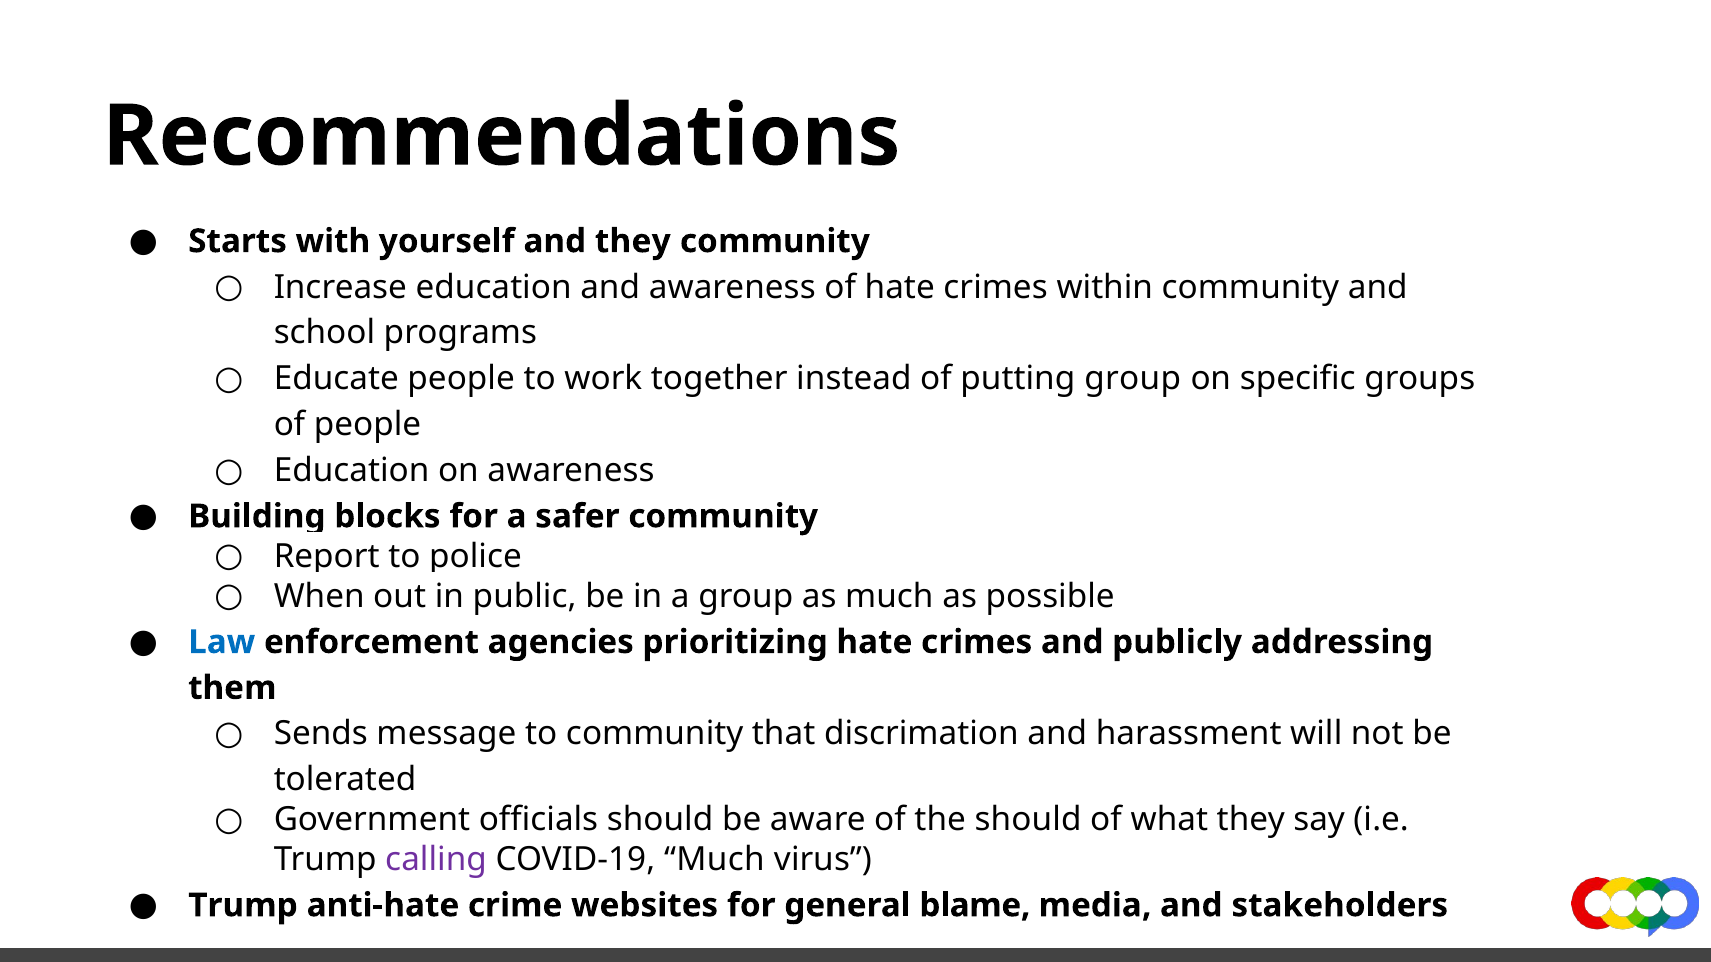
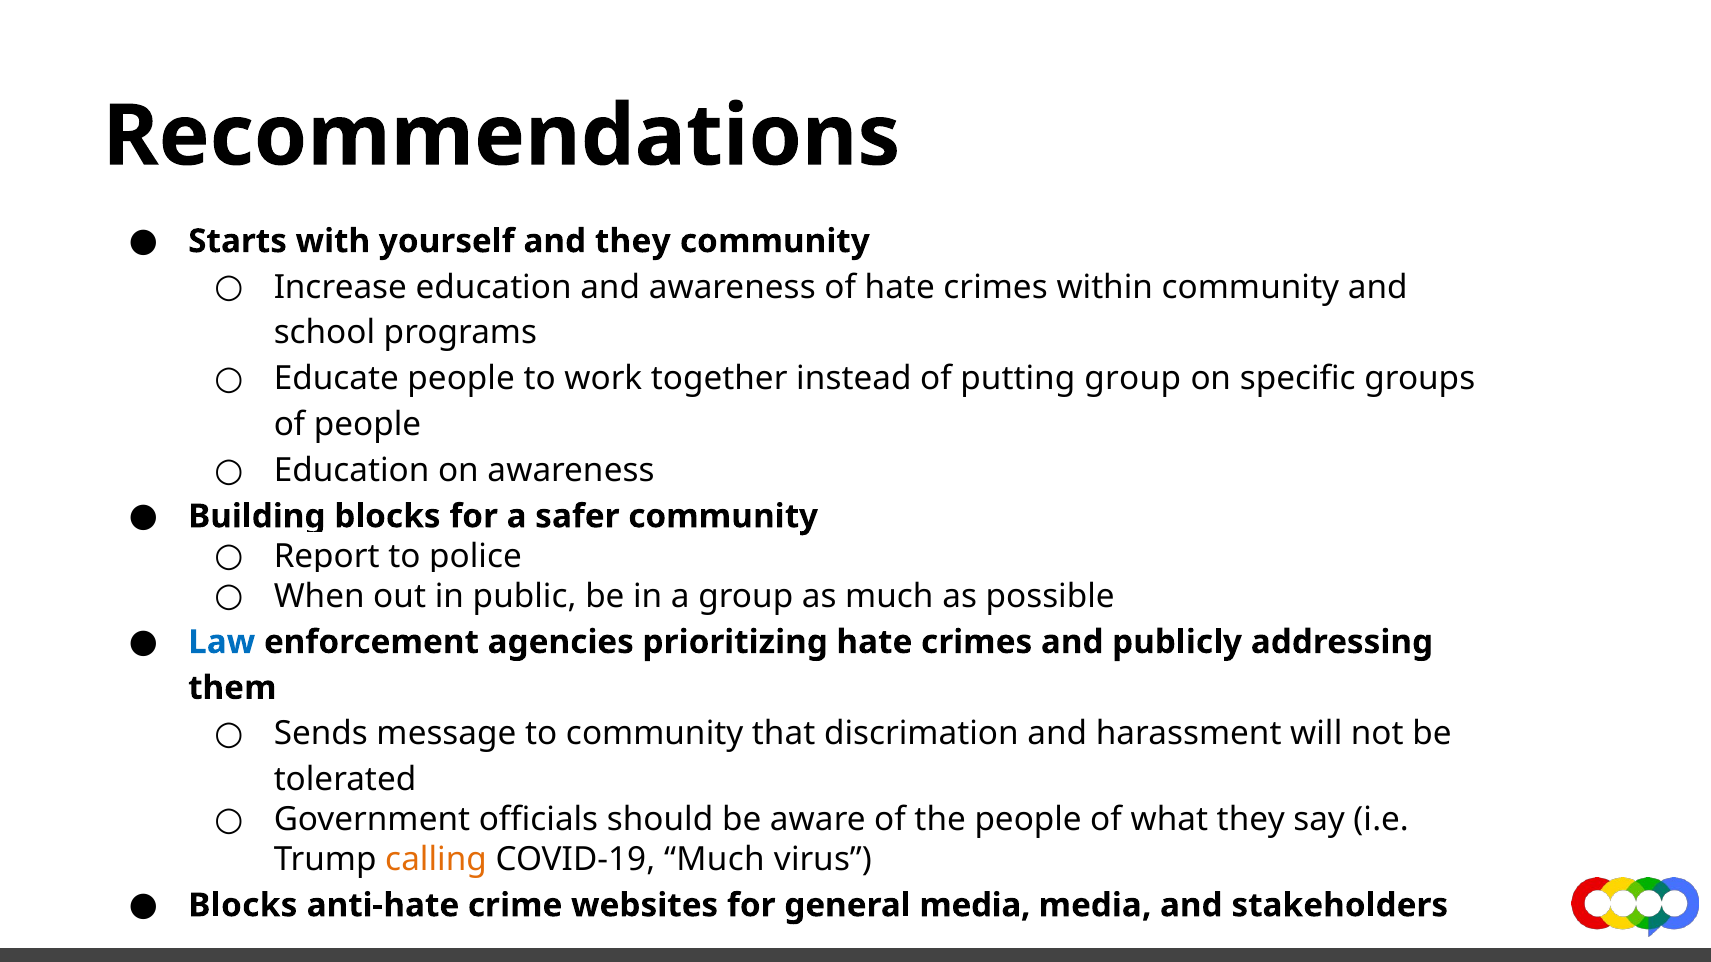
the should: should -> people
calling colour: purple -> orange
Trump at (243, 906): Trump -> Blocks
general blame: blame -> media
